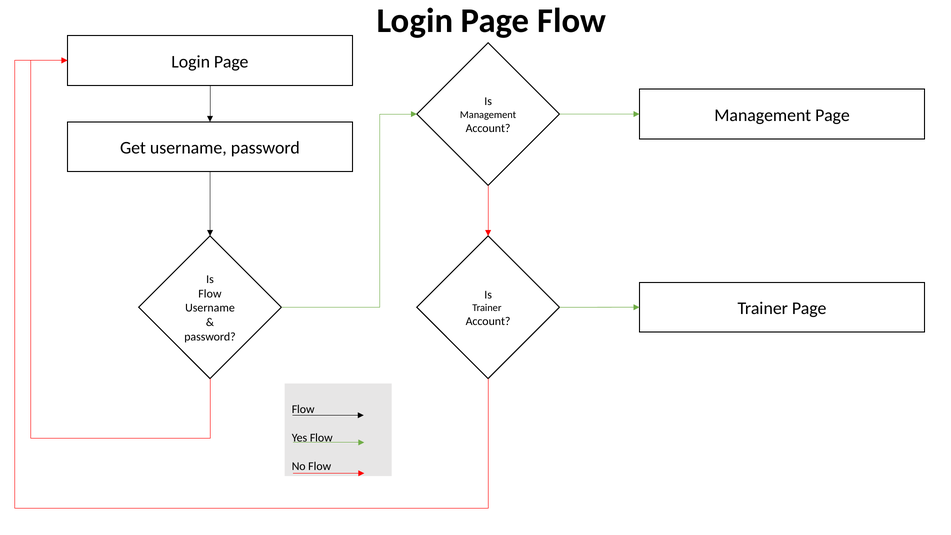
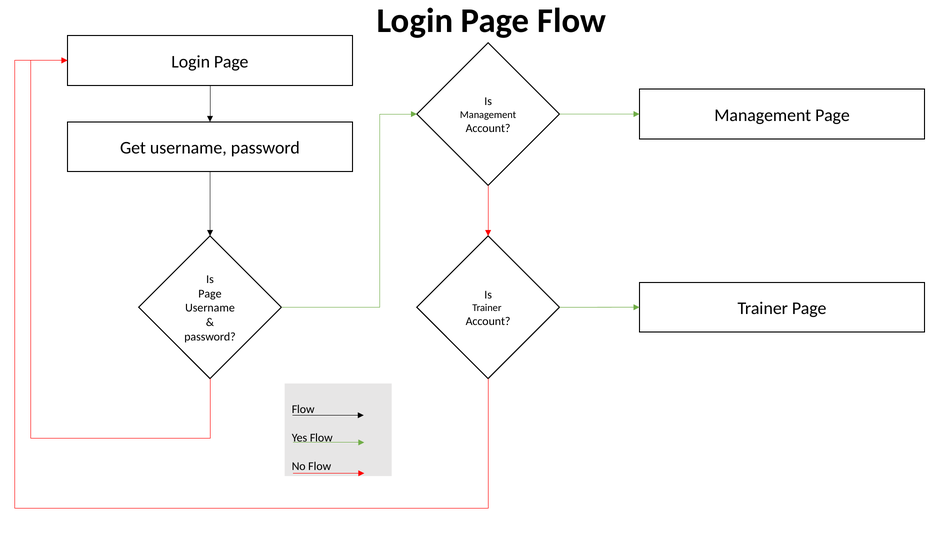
Flow at (210, 294): Flow -> Page
